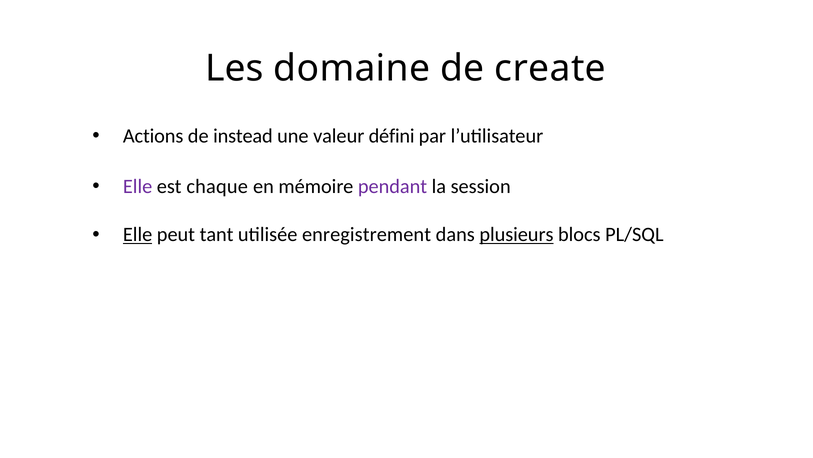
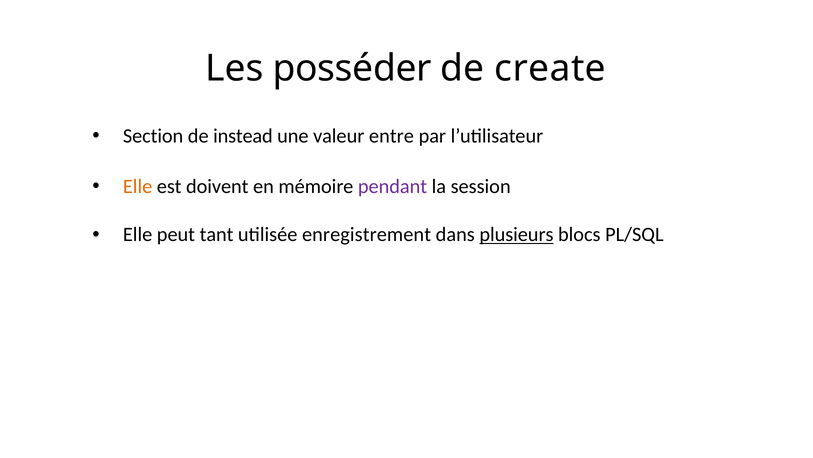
domaine: domaine -> posséder
Actions: Actions -> Section
défini: défini -> entre
Elle at (138, 186) colour: purple -> orange
chaque: chaque -> doivent
Elle at (138, 234) underline: present -> none
